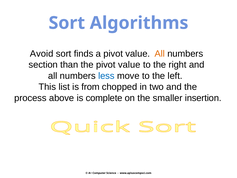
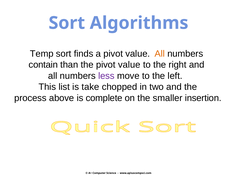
Avoid: Avoid -> Temp
section: section -> contain
less colour: blue -> purple
from: from -> take
